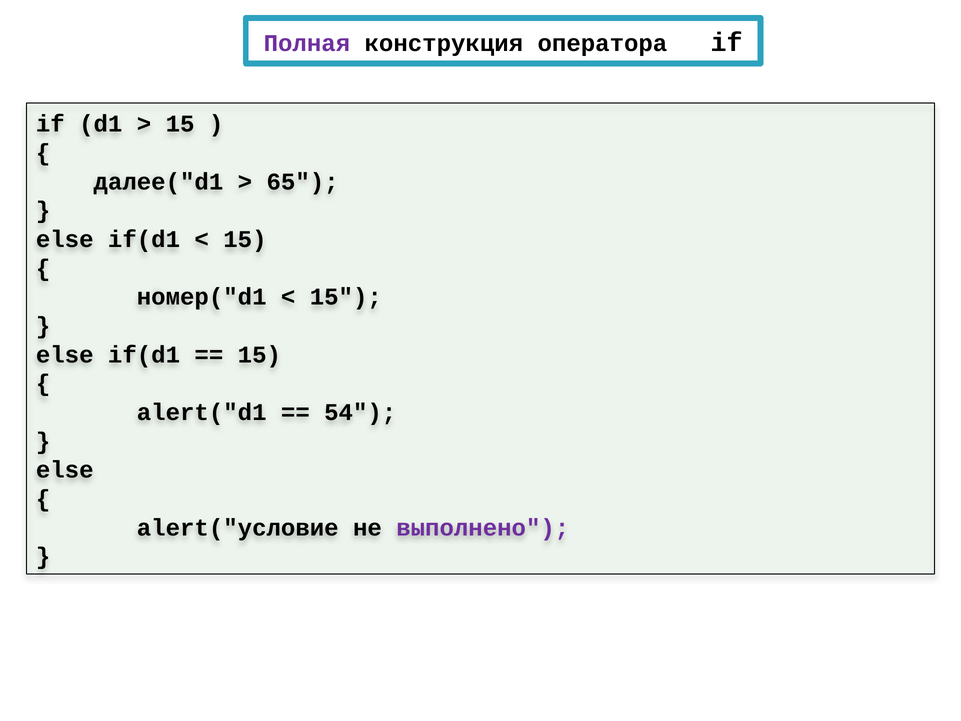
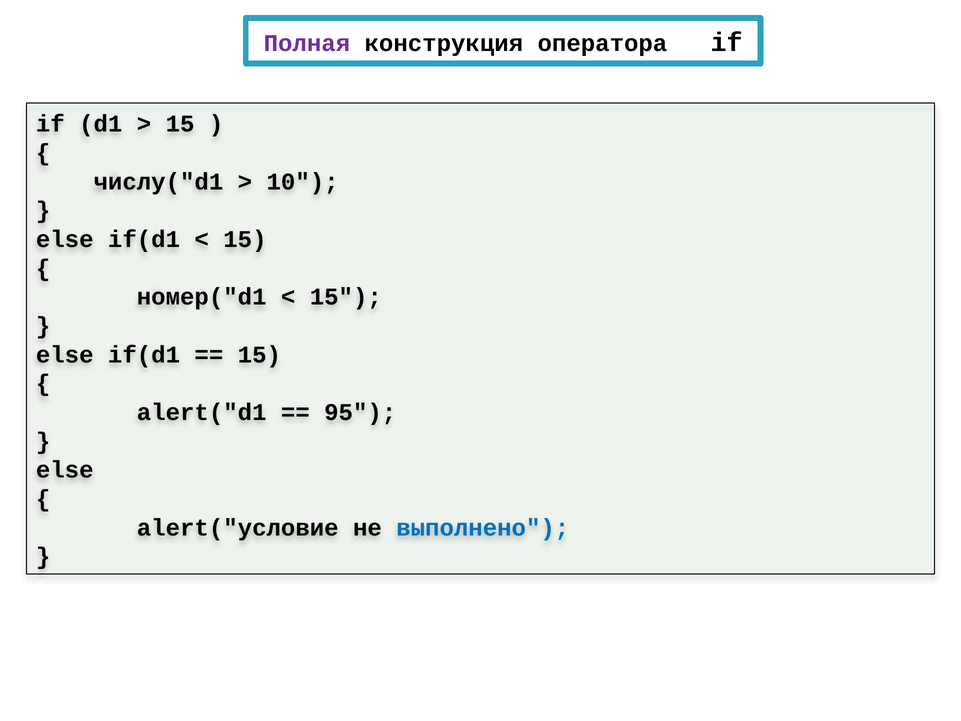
далее("d1: далее("d1 -> числу("d1
65: 65 -> 10
54: 54 -> 95
выполнено colour: purple -> blue
